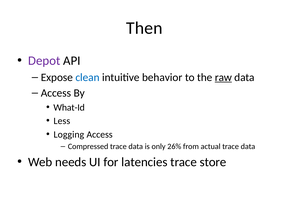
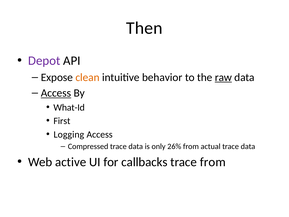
clean colour: blue -> orange
Access at (56, 93) underline: none -> present
Less: Less -> First
needs: needs -> active
latencies: latencies -> callbacks
trace store: store -> from
